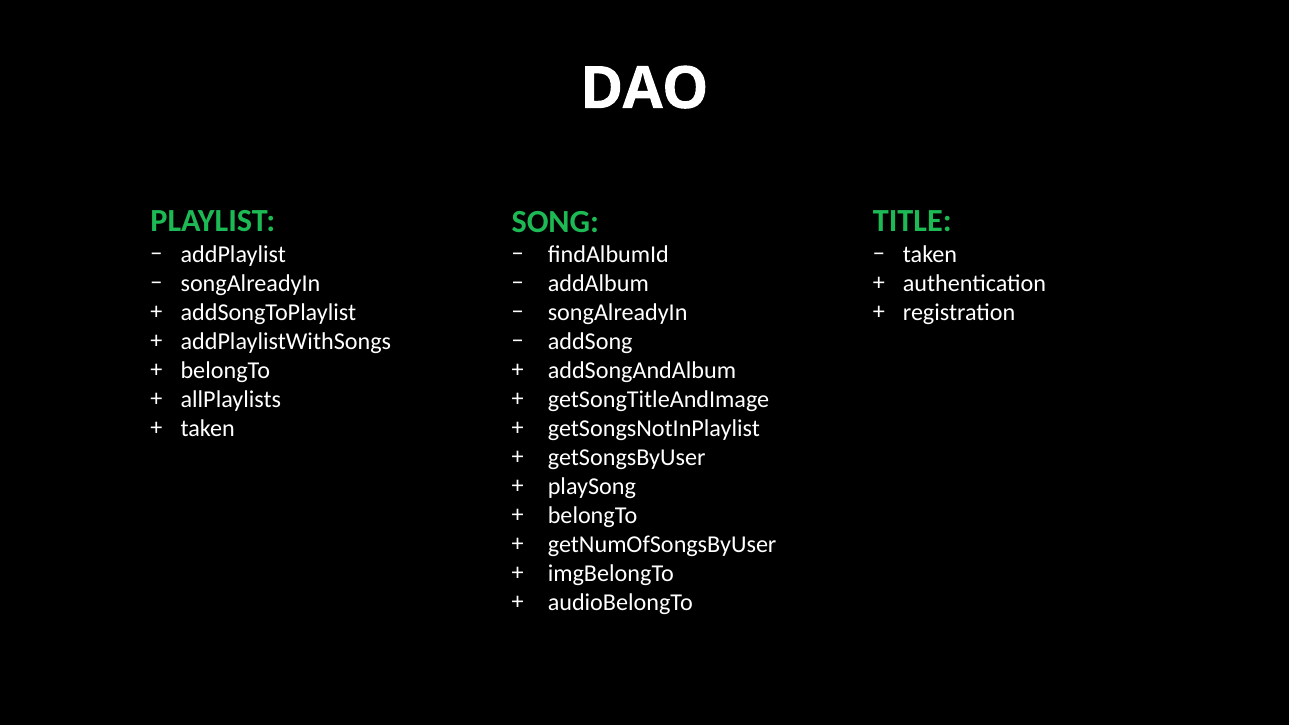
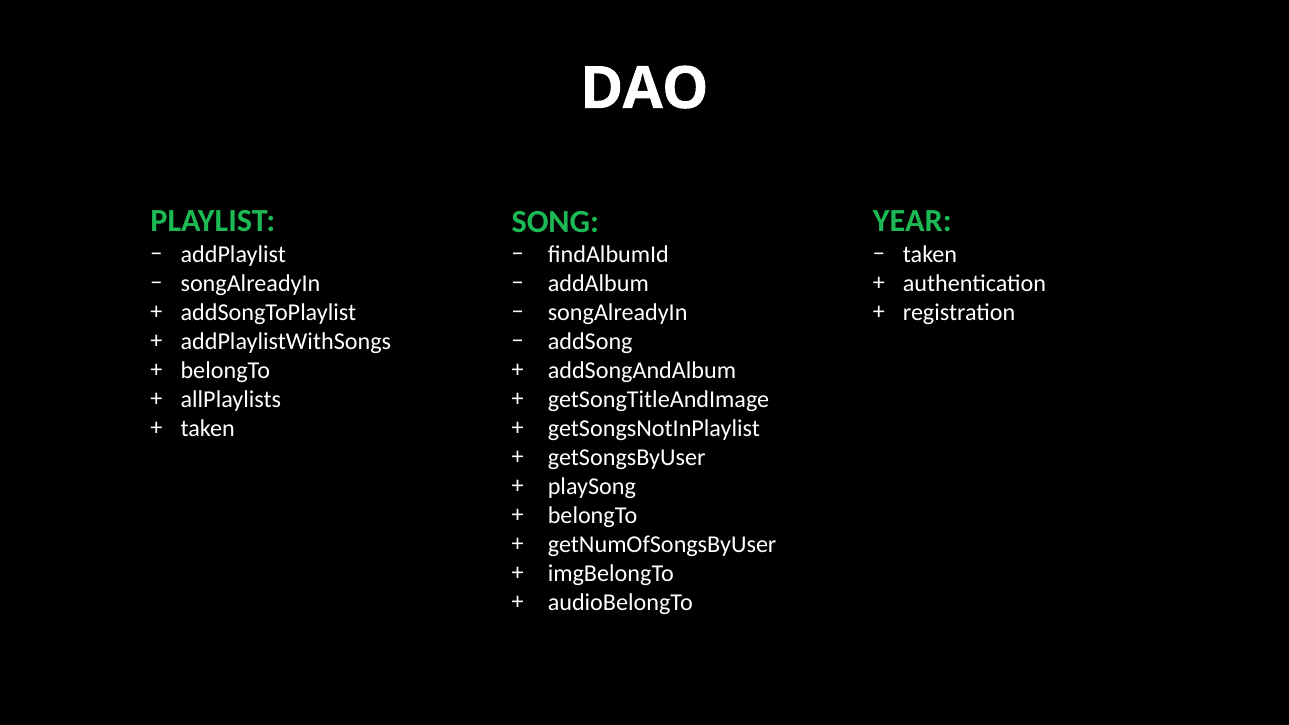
TITLE: TITLE -> YEAR
